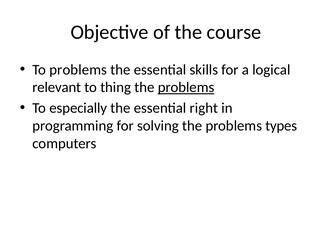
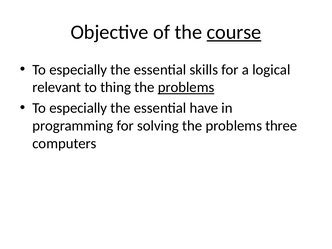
course underline: none -> present
problems at (78, 70): problems -> especially
right: right -> have
types: types -> three
